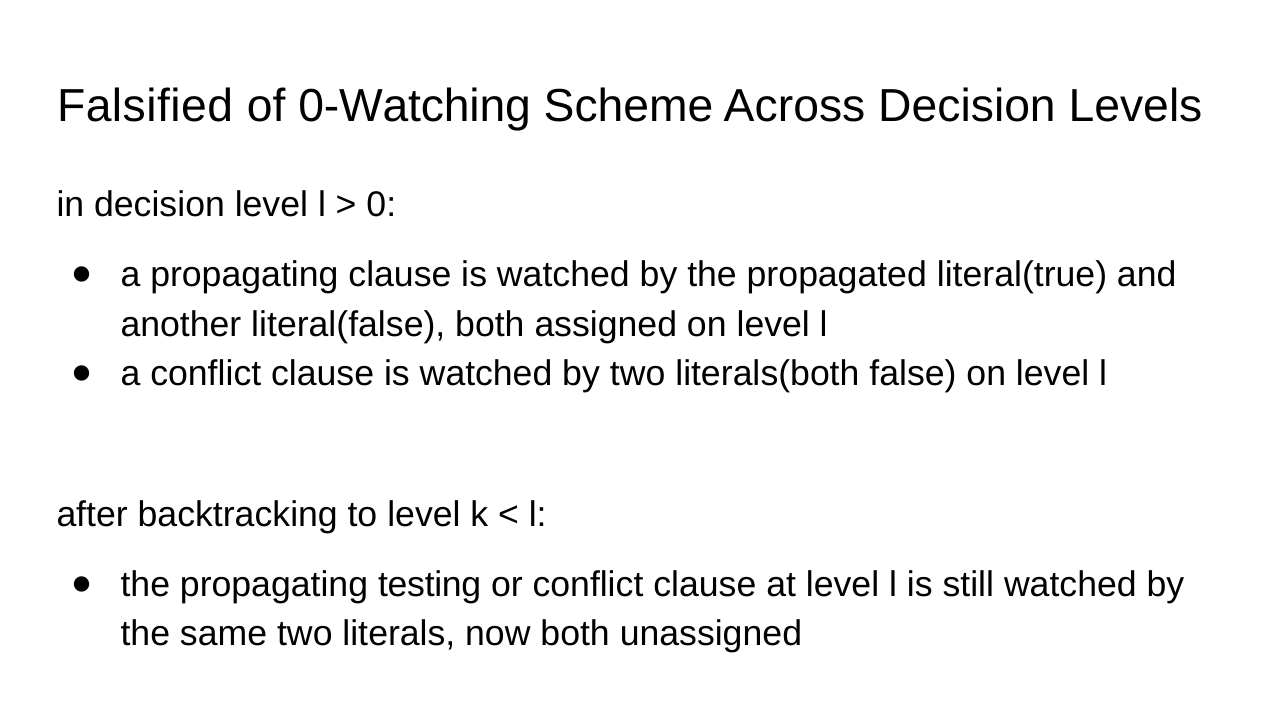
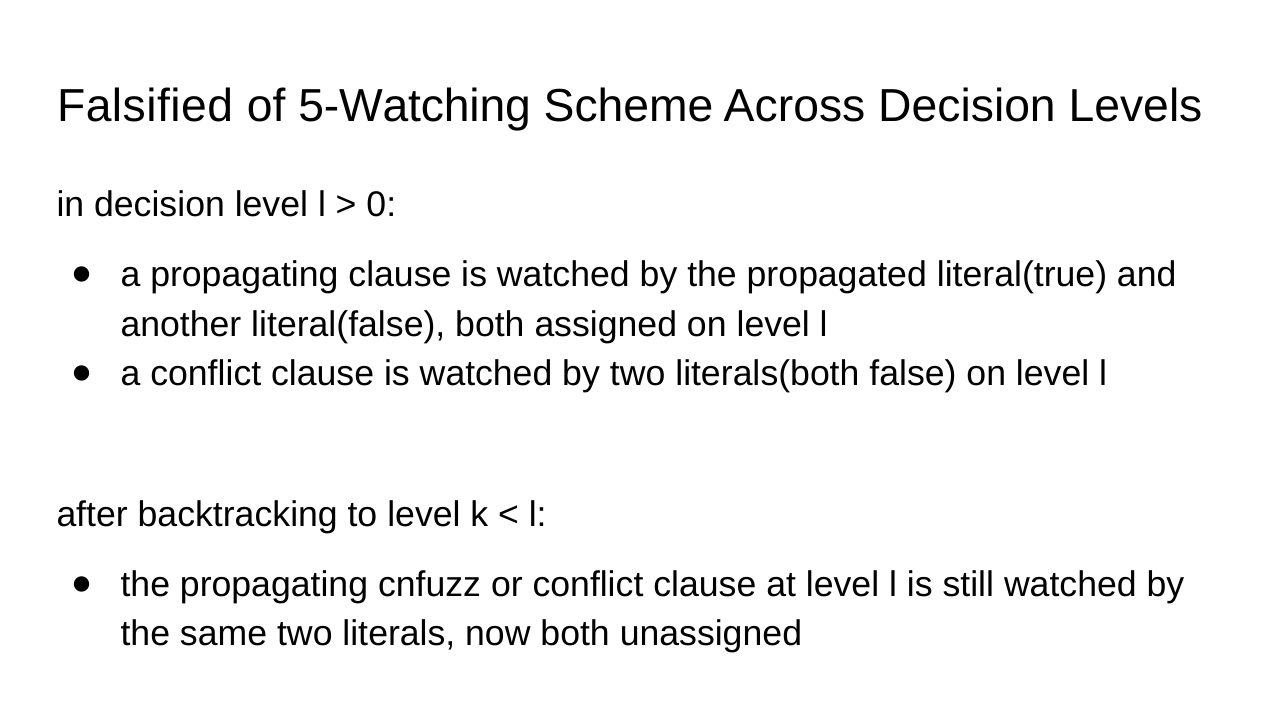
0-Watching: 0-Watching -> 5-Watching
testing: testing -> cnfuzz
